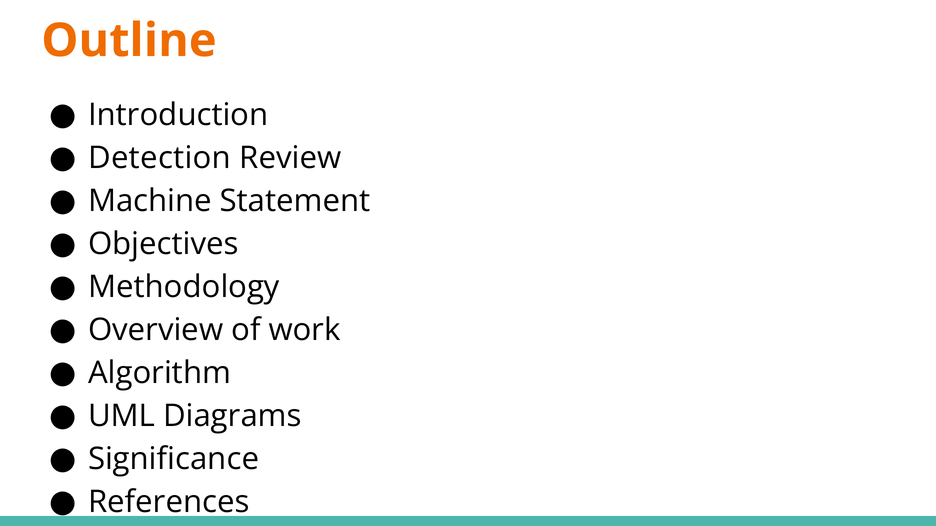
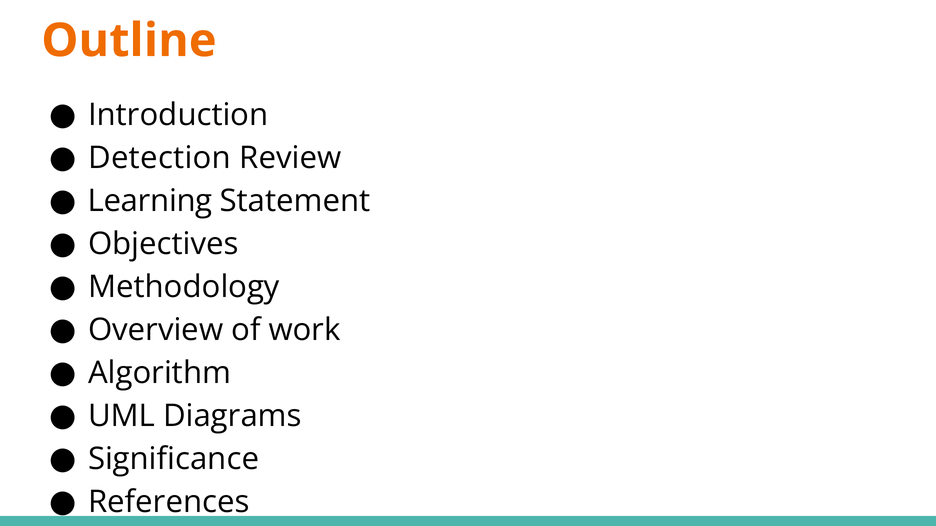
Machine: Machine -> Learning
